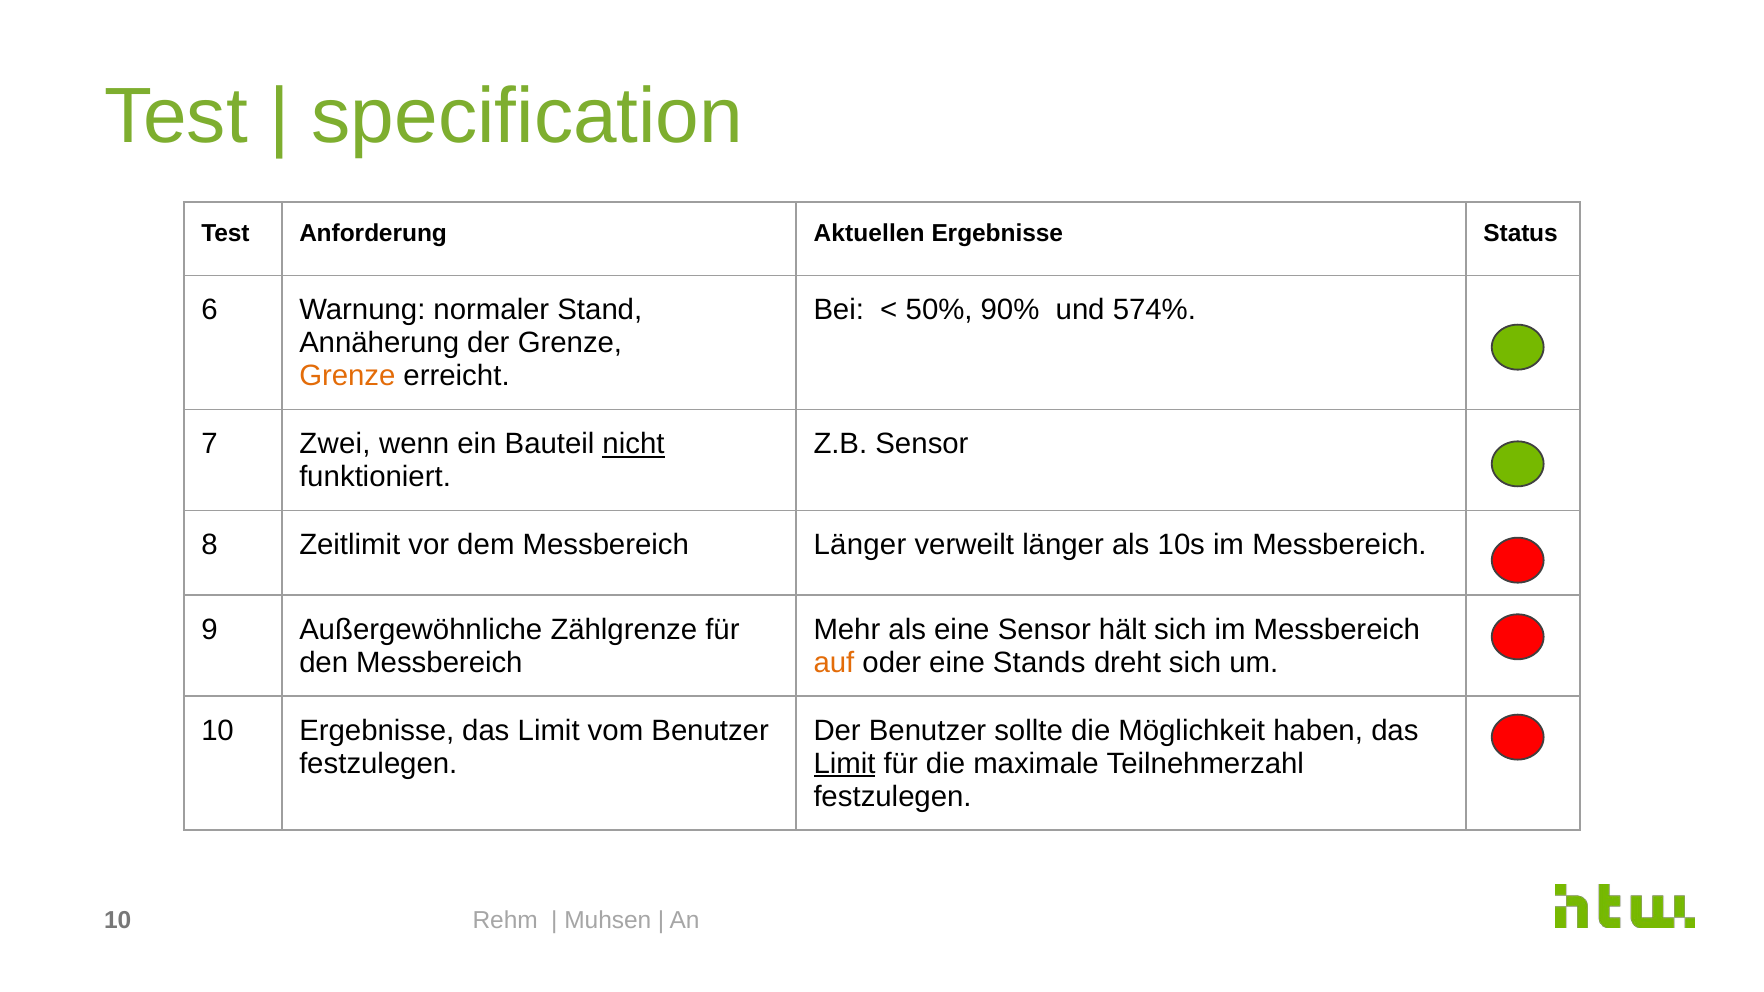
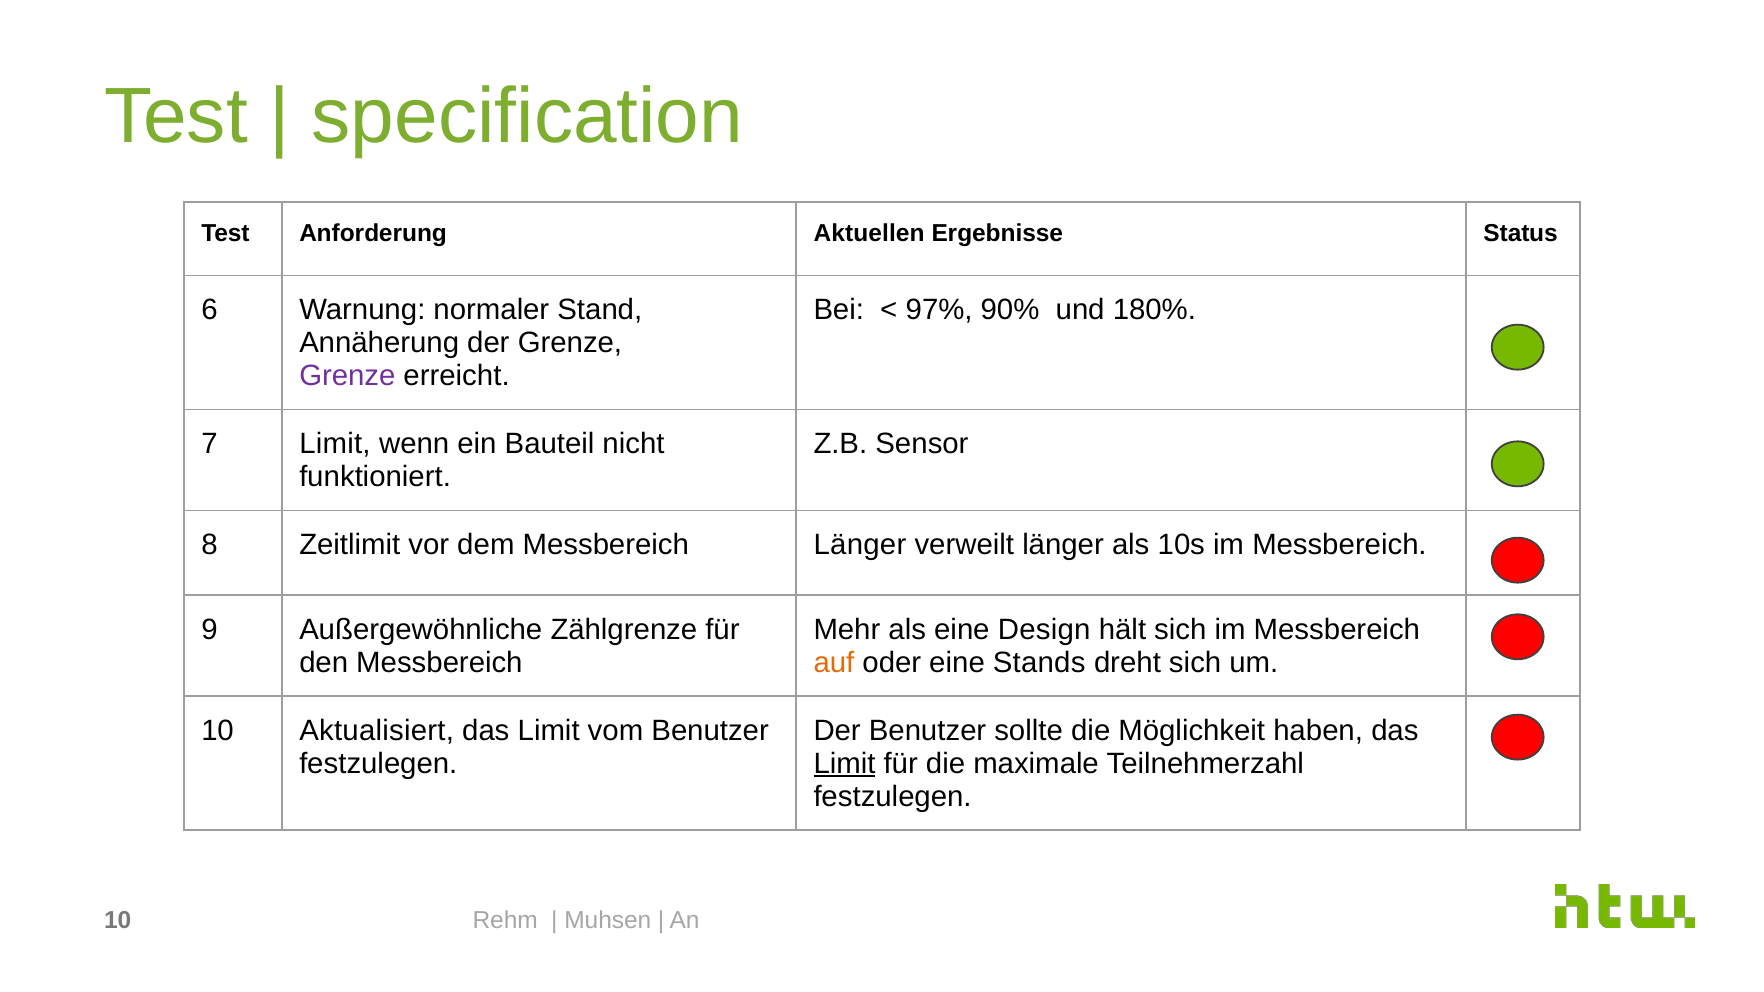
50%: 50% -> 97%
574%: 574% -> 180%
Grenze at (347, 376) colour: orange -> purple
7 Zwei: Zwei -> Limit
nicht underline: present -> none
eine Sensor: Sensor -> Design
10 Ergebnisse: Ergebnisse -> Aktualisiert
